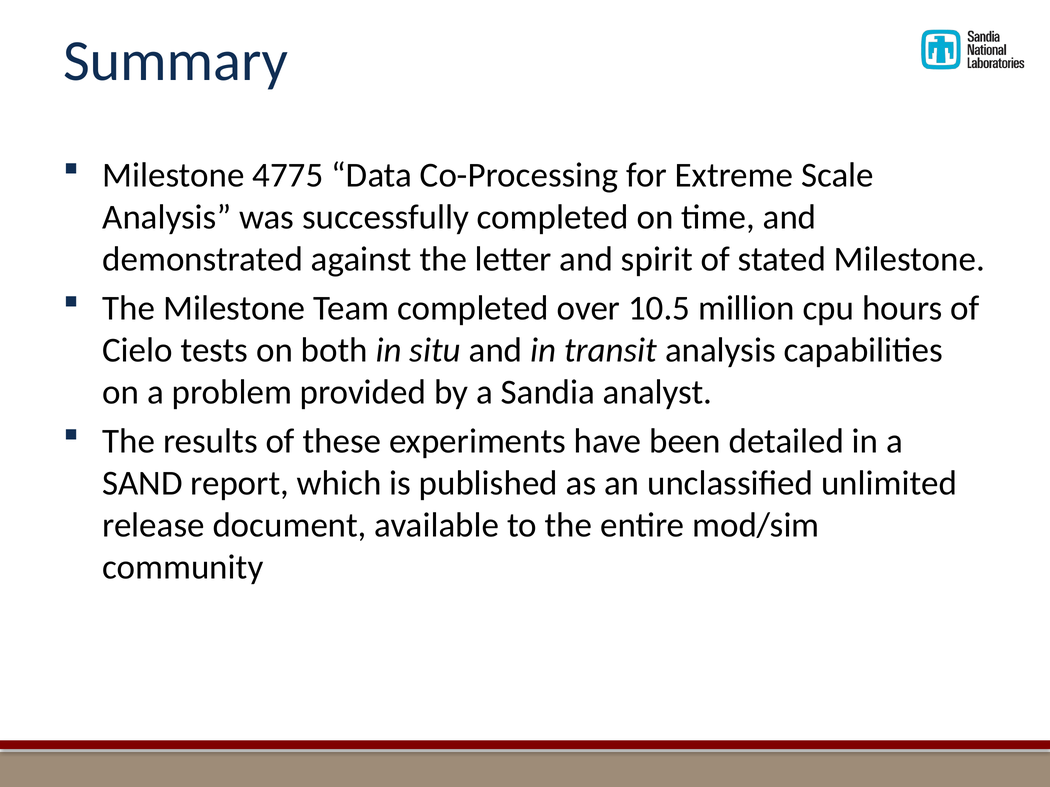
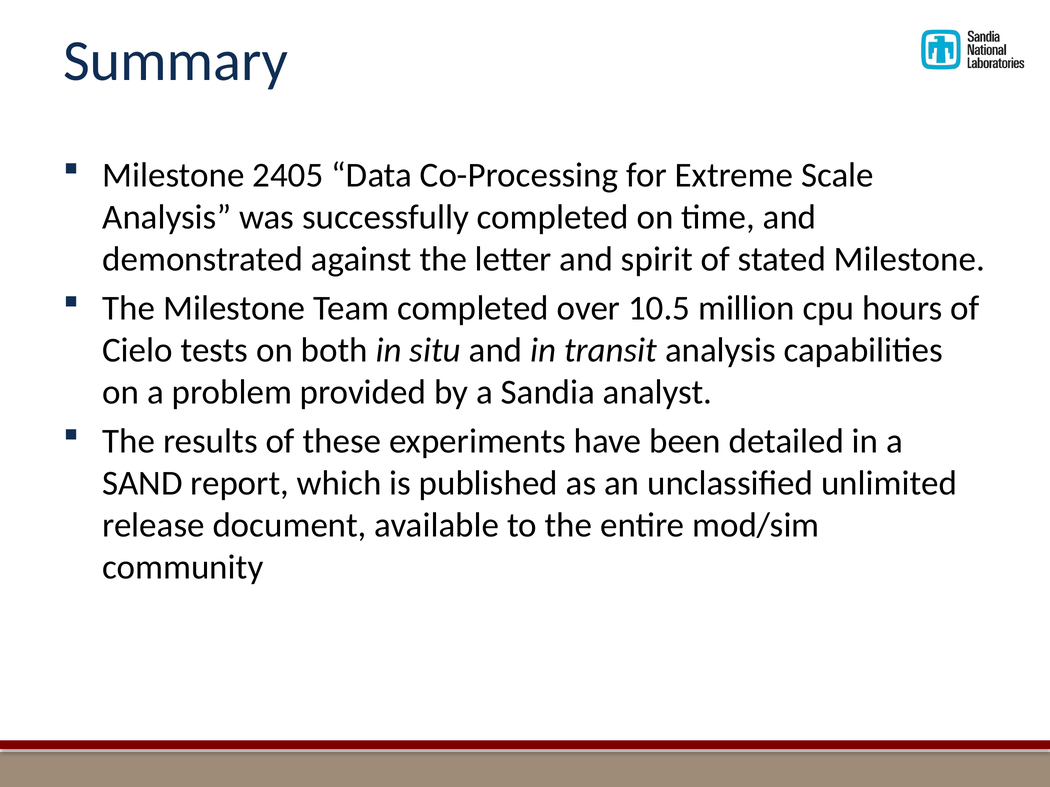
4775: 4775 -> 2405
